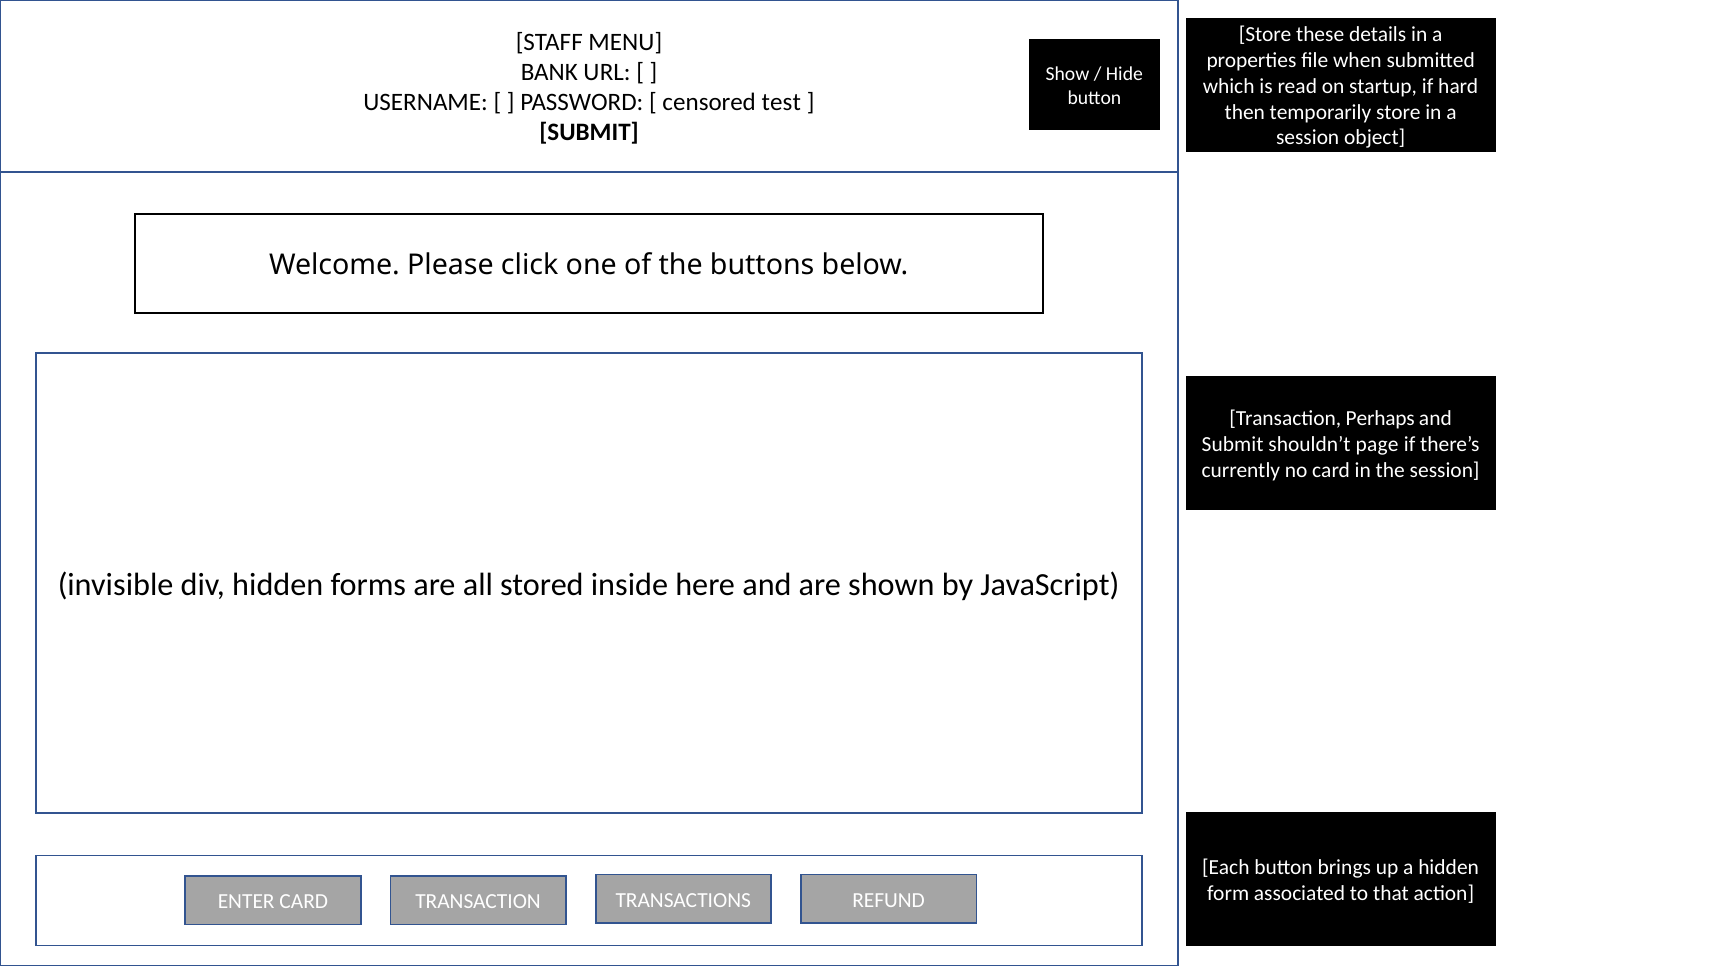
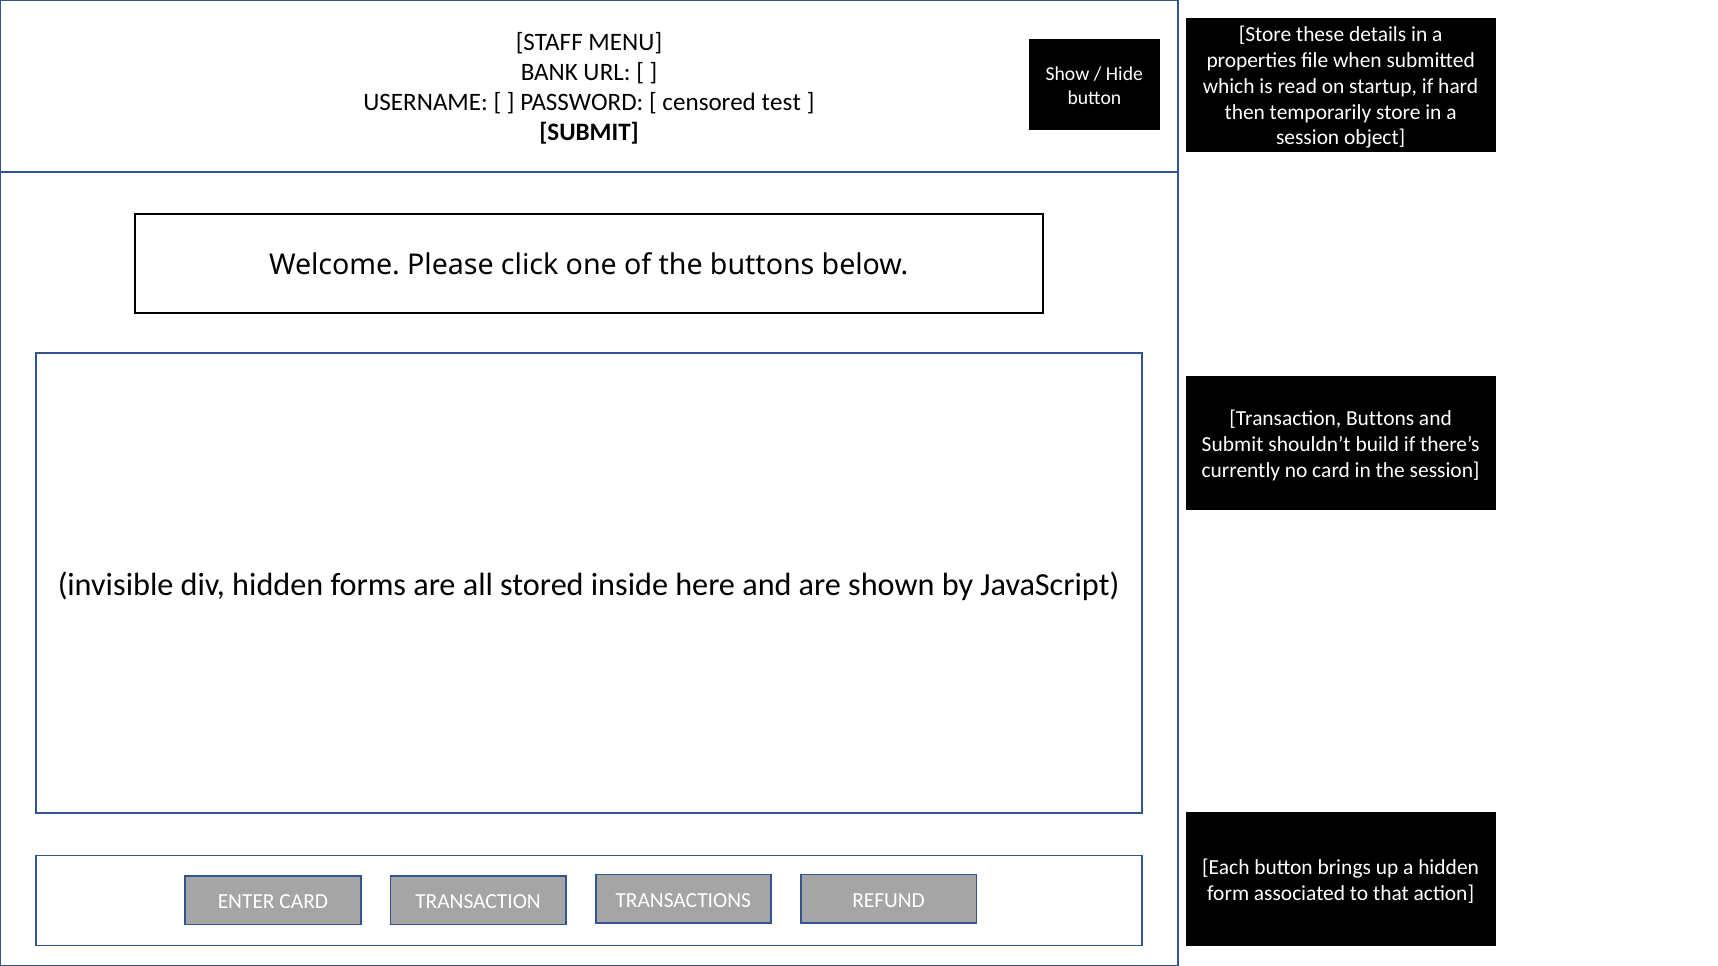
Transaction Perhaps: Perhaps -> Buttons
page: page -> build
